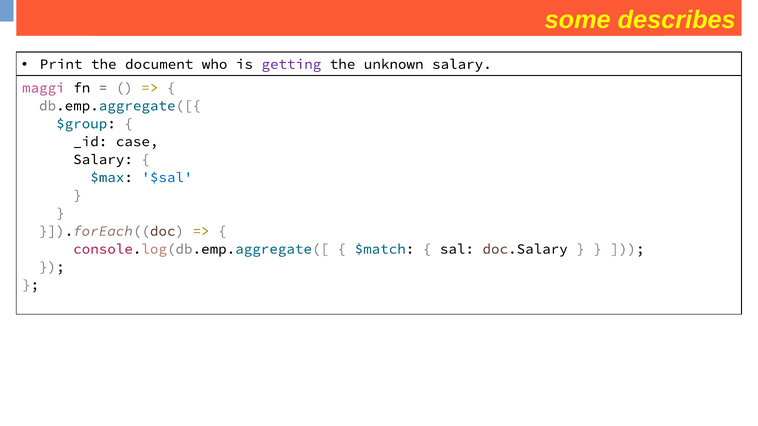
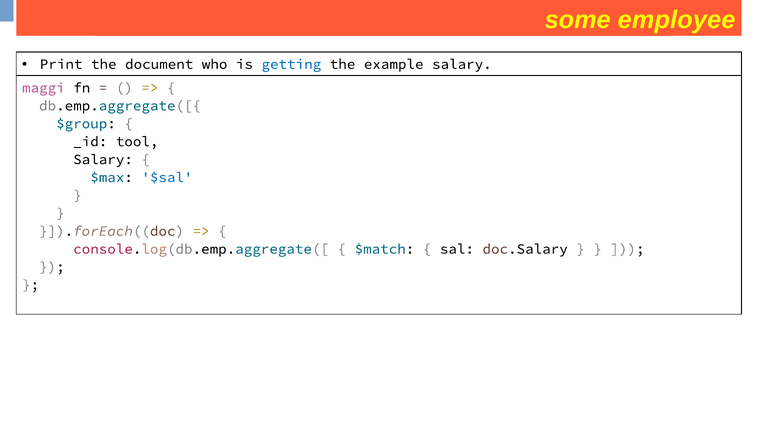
describes: describes -> employee
getting colour: purple -> blue
unknown: unknown -> example
case: case -> tool
